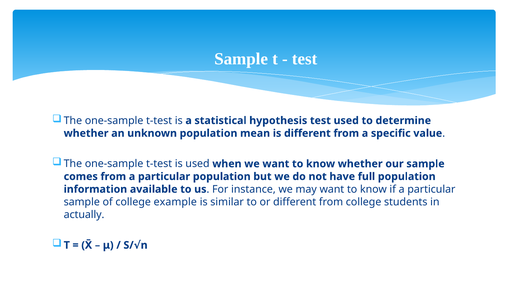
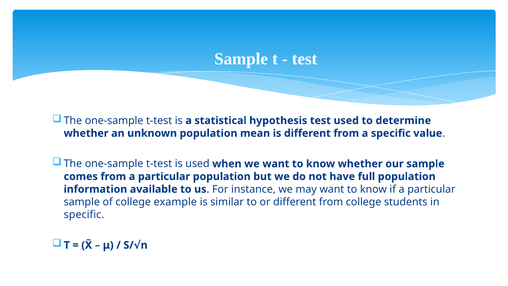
actually at (84, 214): actually -> specific
